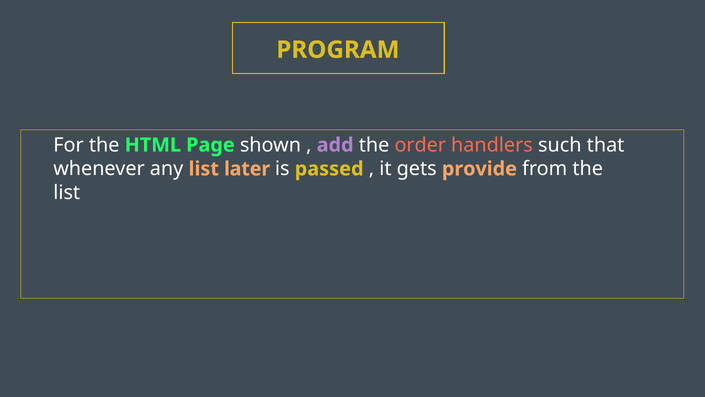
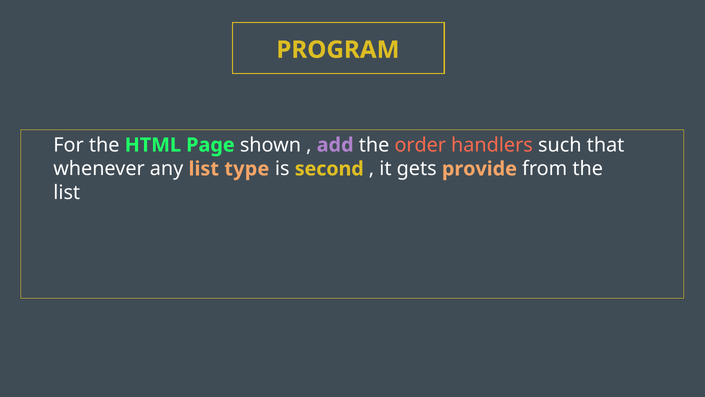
later: later -> type
passed: passed -> second
